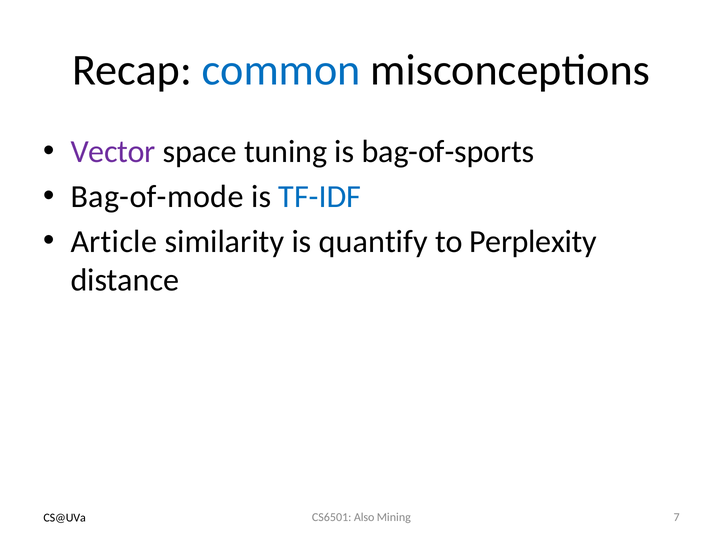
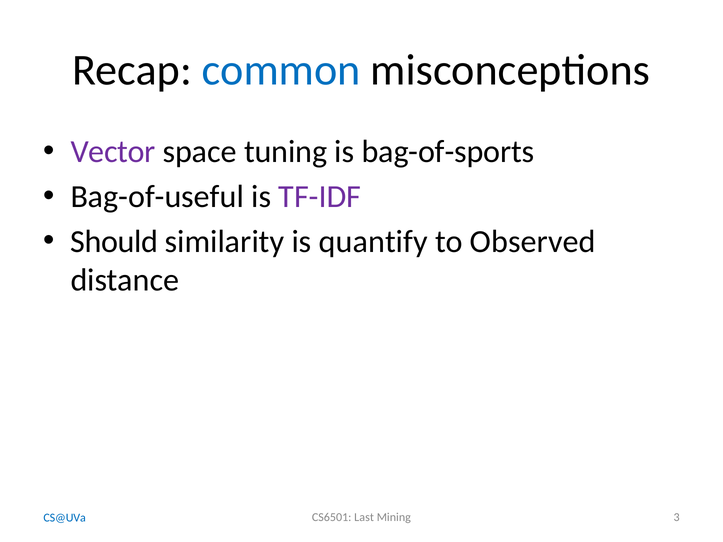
Bag-of-mode: Bag-of-mode -> Bag-of-useful
TF-IDF colour: blue -> purple
Article: Article -> Should
Perplexity: Perplexity -> Observed
Also: Also -> Last
7: 7 -> 3
CS@UVa colour: black -> blue
